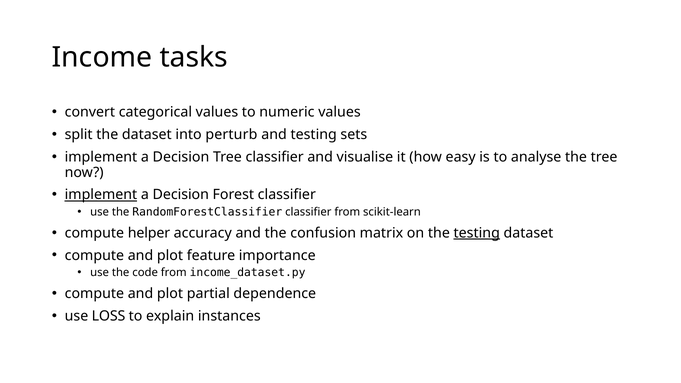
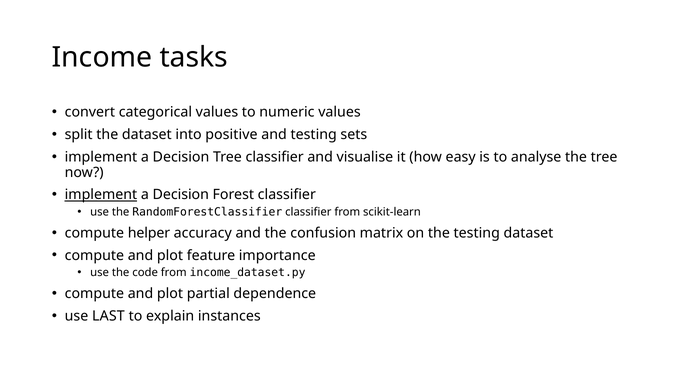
perturb: perturb -> positive
testing at (477, 233) underline: present -> none
LOSS: LOSS -> LAST
